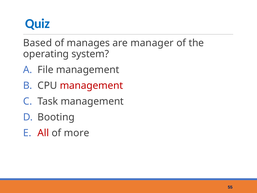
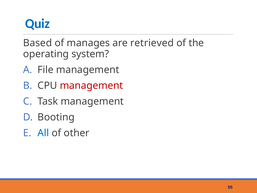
manager: manager -> retrieved
All colour: red -> blue
more: more -> other
